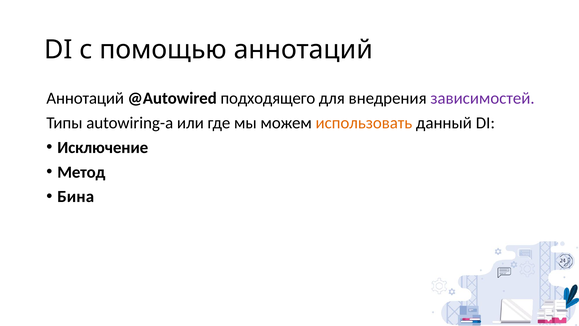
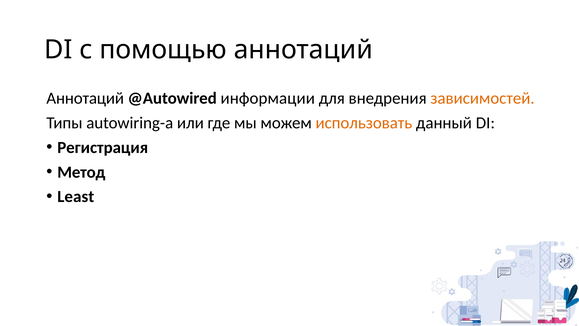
подходящего: подходящего -> информации
зависимостей colour: purple -> orange
Исключение: Исключение -> Регистрация
Бина: Бина -> Least
